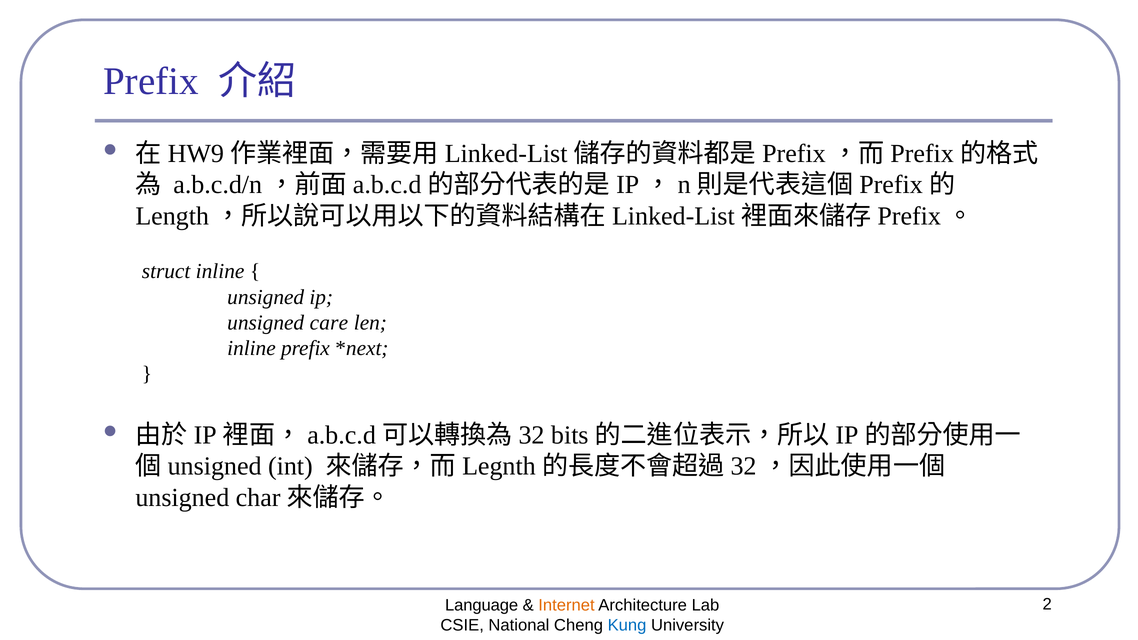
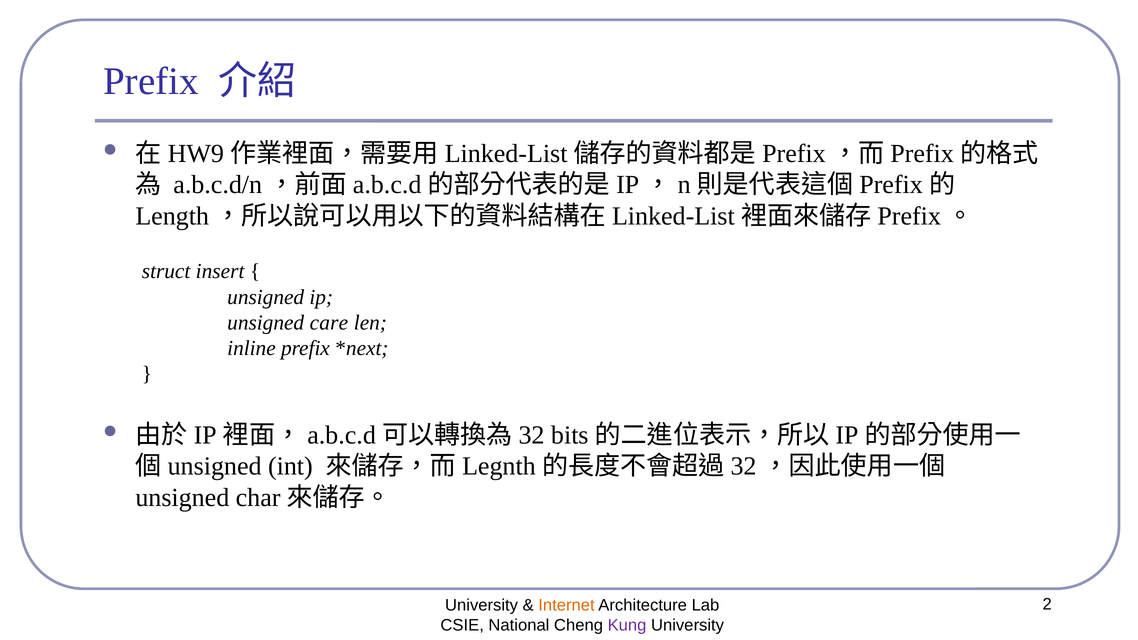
struct inline: inline -> insert
Language at (482, 605): Language -> University
Kung colour: blue -> purple
